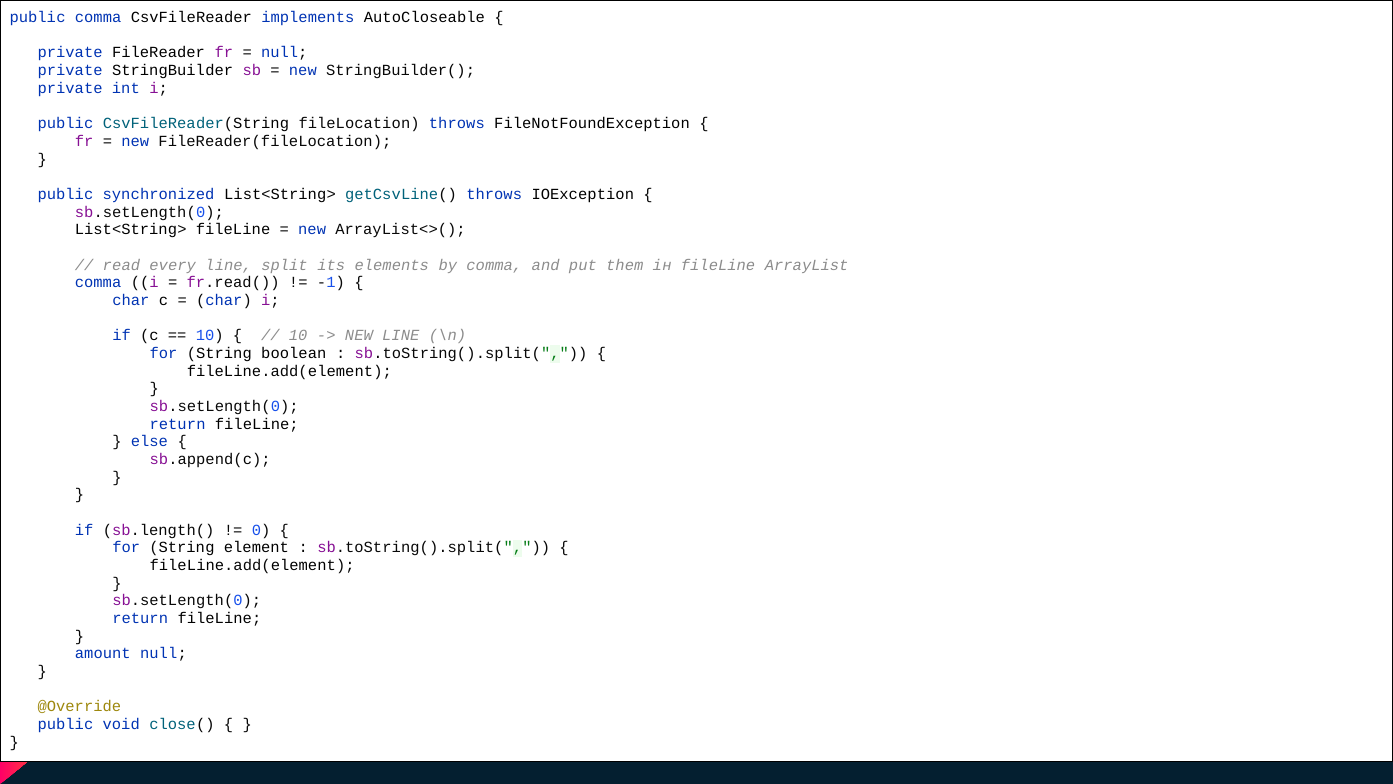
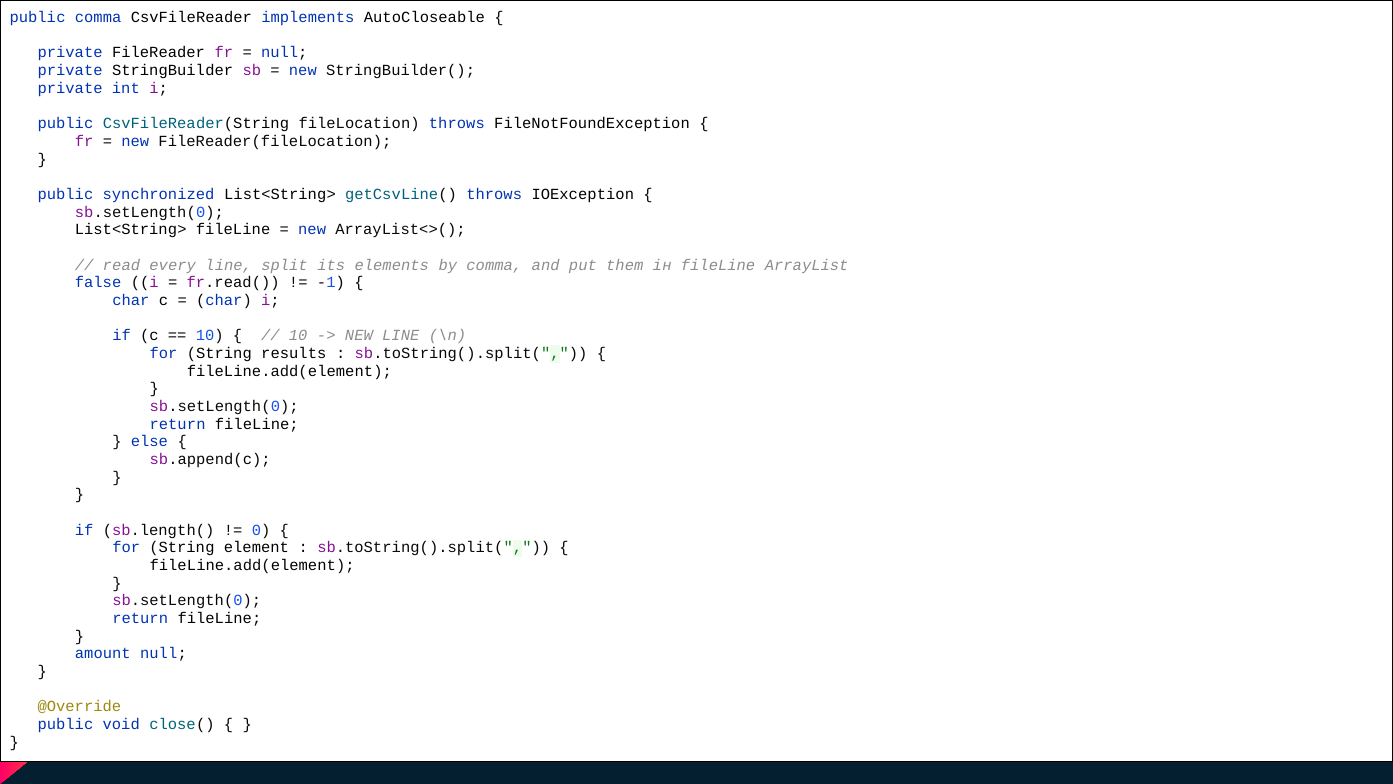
comma at (98, 282): comma -> false
boolean: boolean -> results
